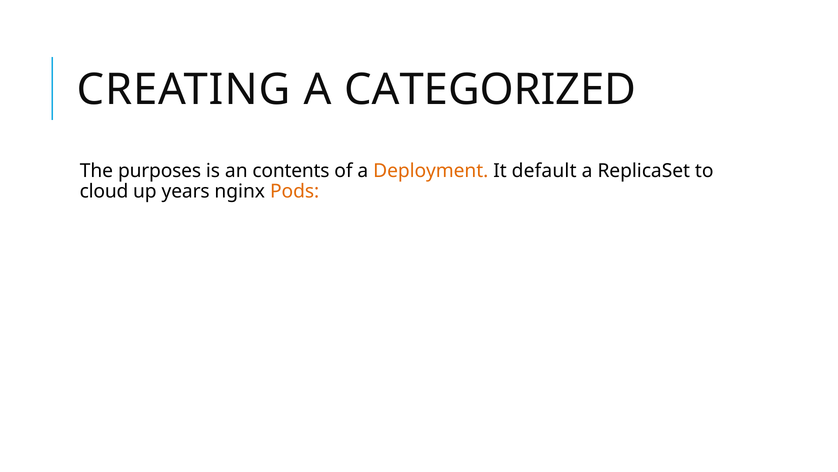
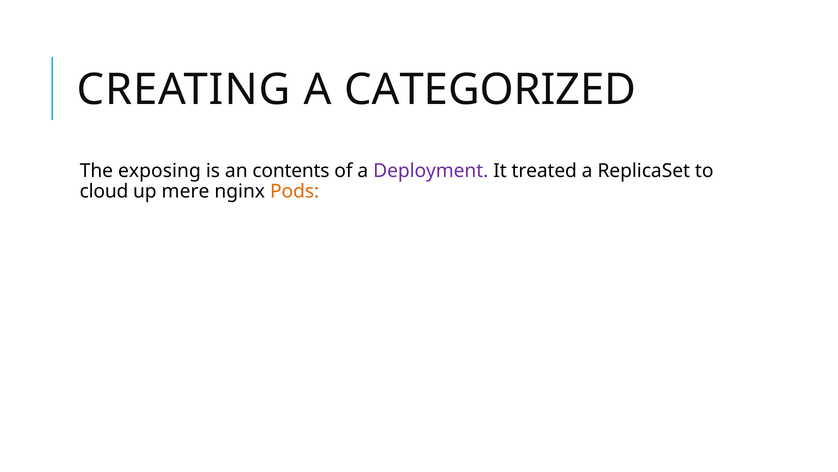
purposes: purposes -> exposing
Deployment colour: orange -> purple
default: default -> treated
years: years -> mere
